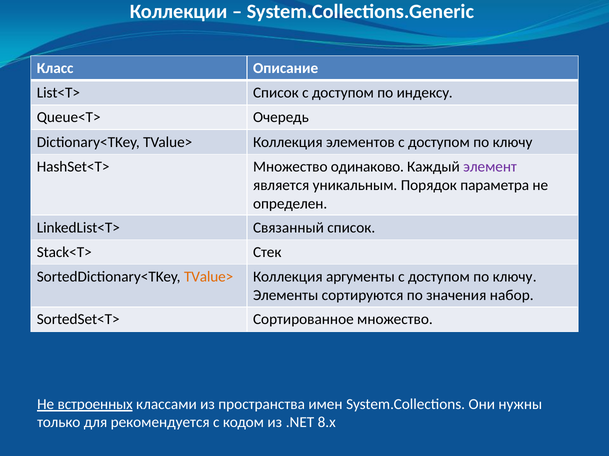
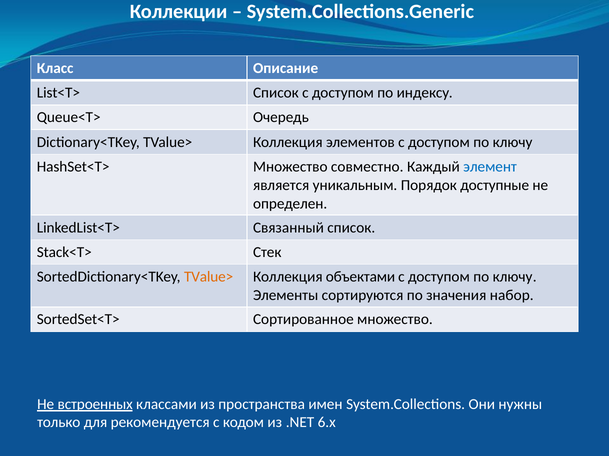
одинаково: одинаково -> совместно
элемент colour: purple -> blue
параметра: параметра -> доступные
аргументы: аргументы -> объектами
8.x: 8.x -> 6.x
